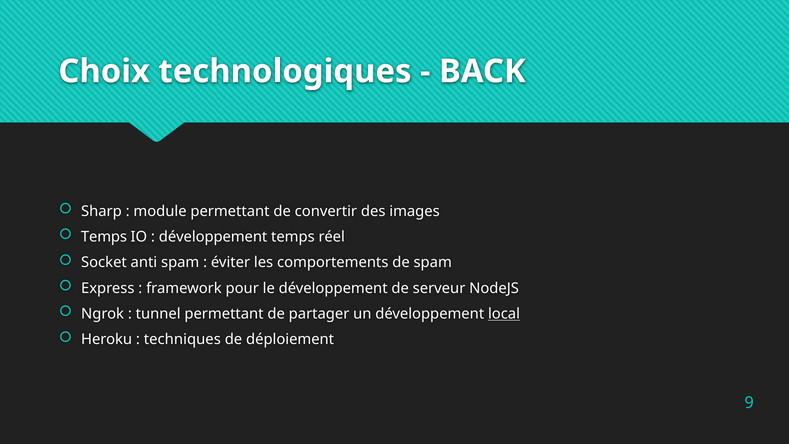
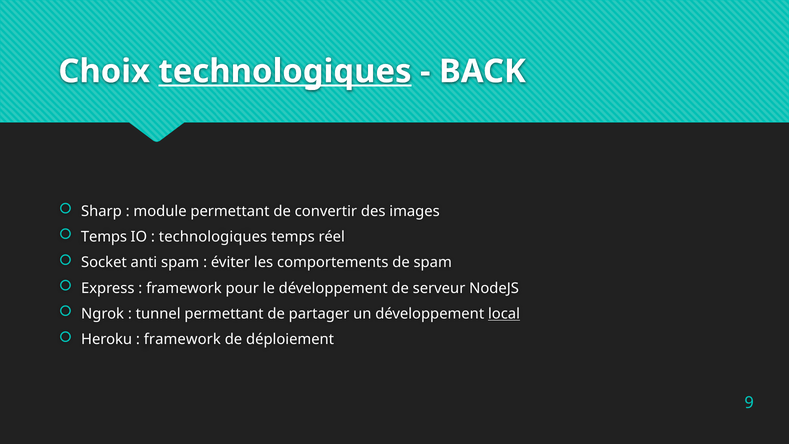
technologiques at (285, 71) underline: none -> present
développement at (213, 237): développement -> technologiques
techniques at (182, 339): techniques -> framework
